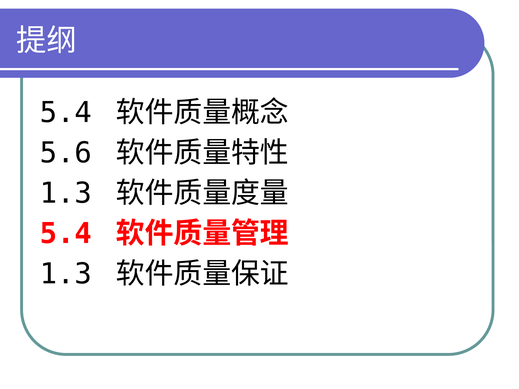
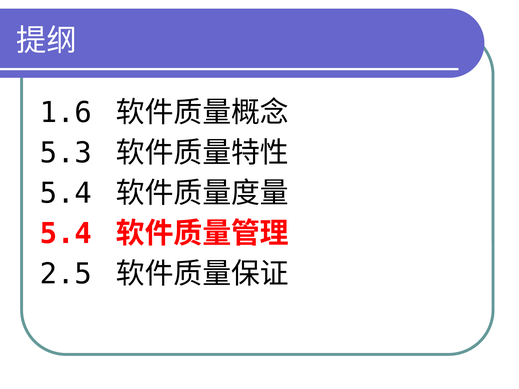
5.4 at (66, 113): 5.4 -> 1.6
5.6: 5.6 -> 5.3
1.3 at (66, 193): 1.3 -> 5.4
1.3 at (66, 274): 1.3 -> 2.5
